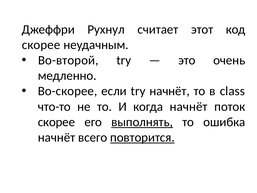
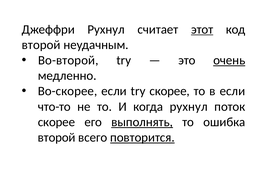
этот underline: none -> present
скорее at (41, 45): скорее -> второй
очень underline: none -> present
try начнёт: начнёт -> скорее
в class: class -> если
когда начнёт: начнёт -> рухнул
начнёт at (57, 137): начнёт -> второй
